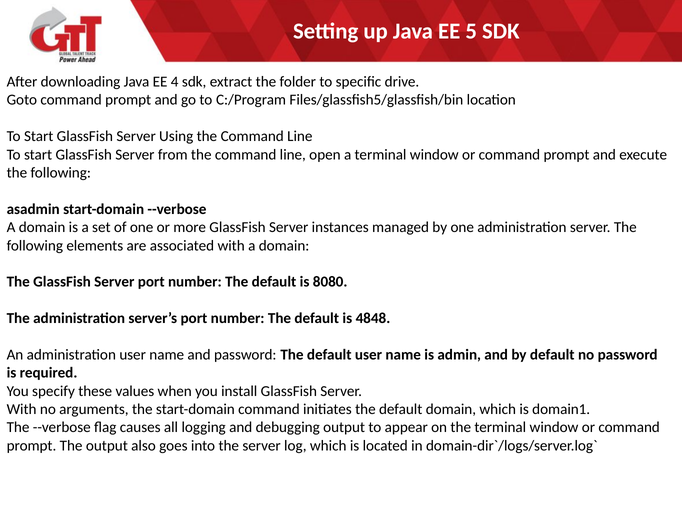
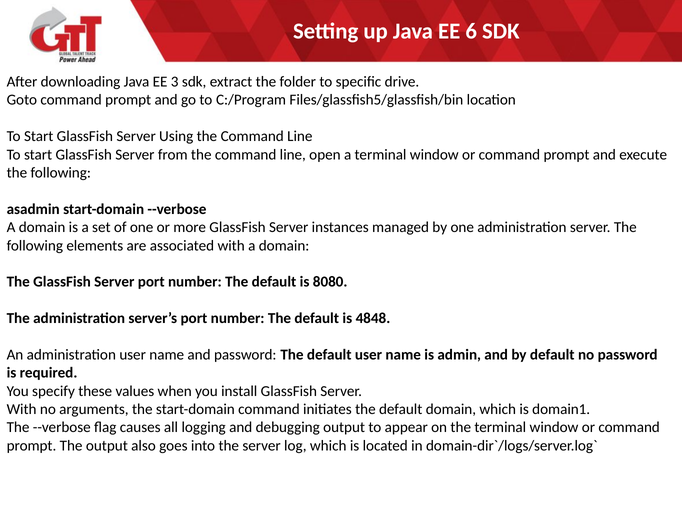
5: 5 -> 6
4: 4 -> 3
